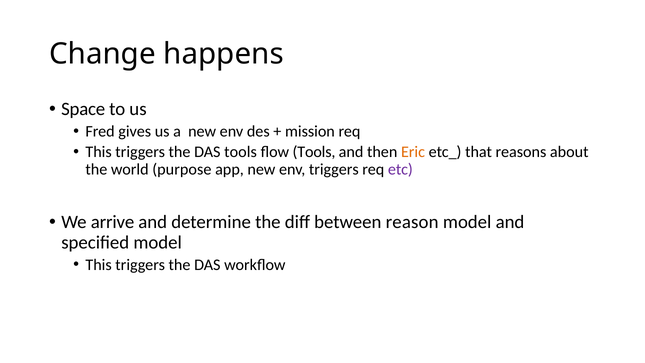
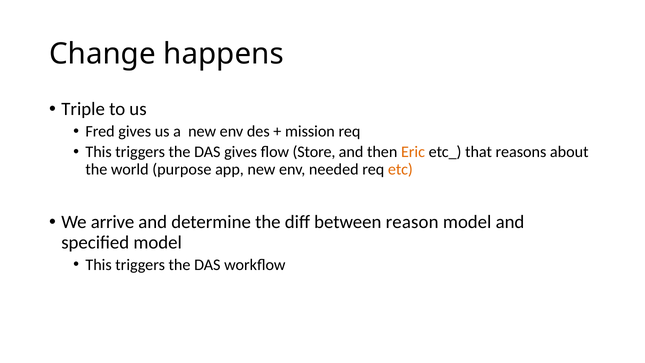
Space: Space -> Triple
DAS tools: tools -> gives
flow Tools: Tools -> Store
env triggers: triggers -> needed
etc colour: purple -> orange
